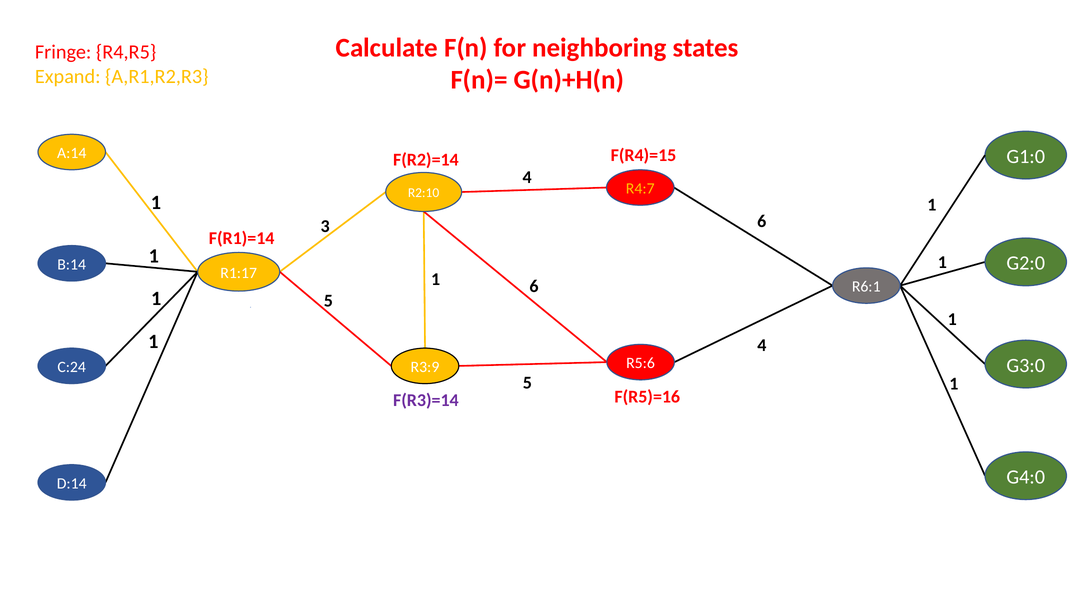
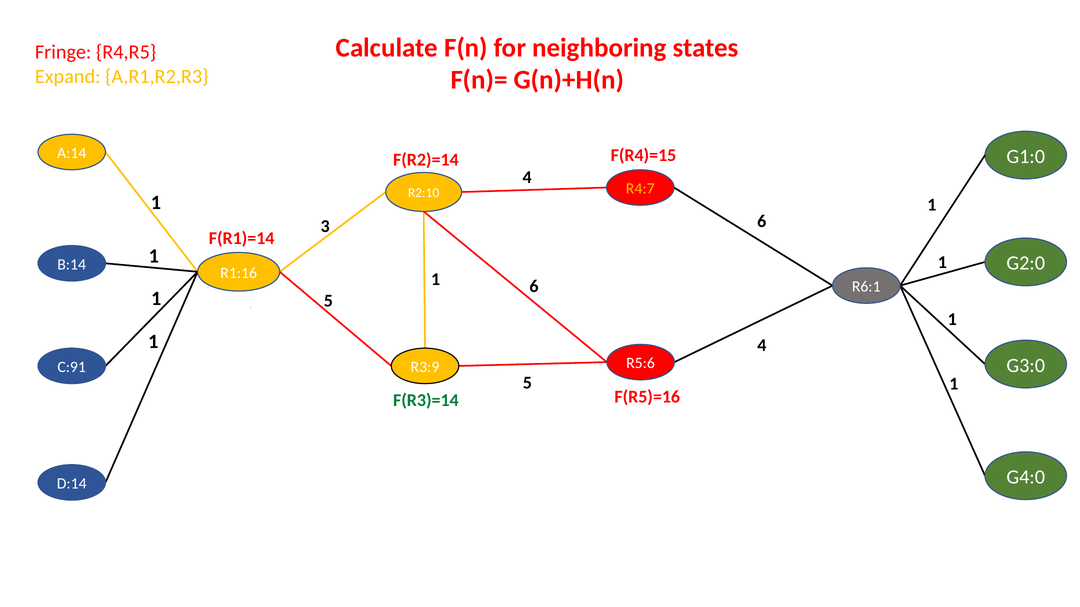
R1:17: R1:17 -> R1:16
C:24: C:24 -> C:91
F(R3)=14 colour: purple -> green
